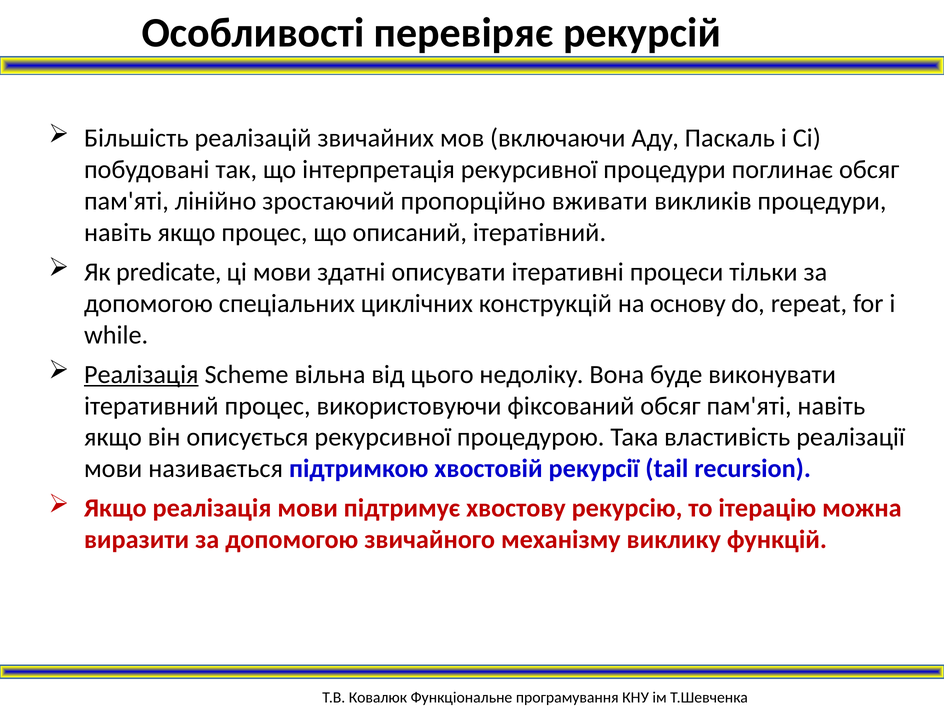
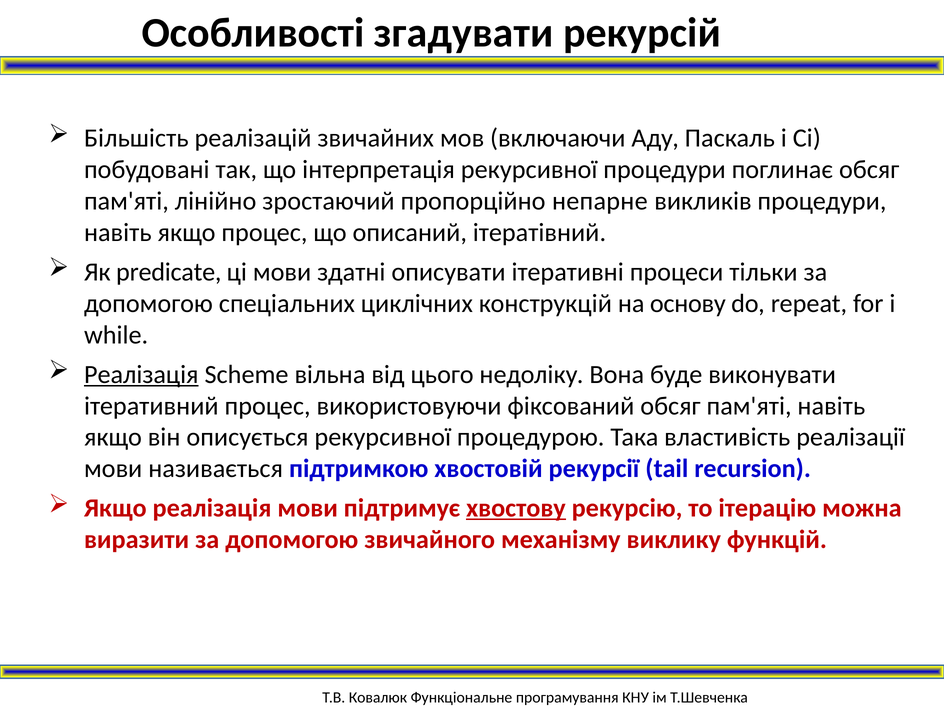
перевіряє: перевіряє -> згадувати
вживати: вживати -> непарне
хвостову underline: none -> present
